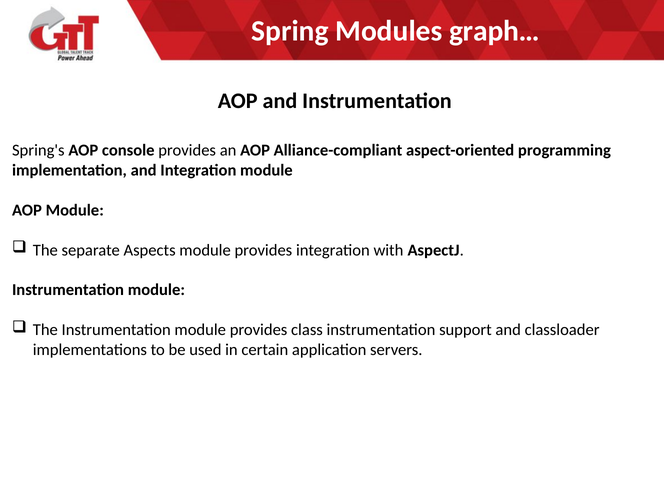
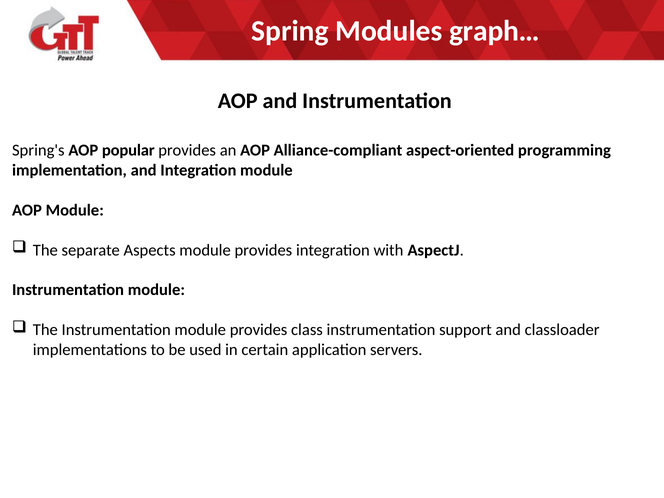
console: console -> popular
